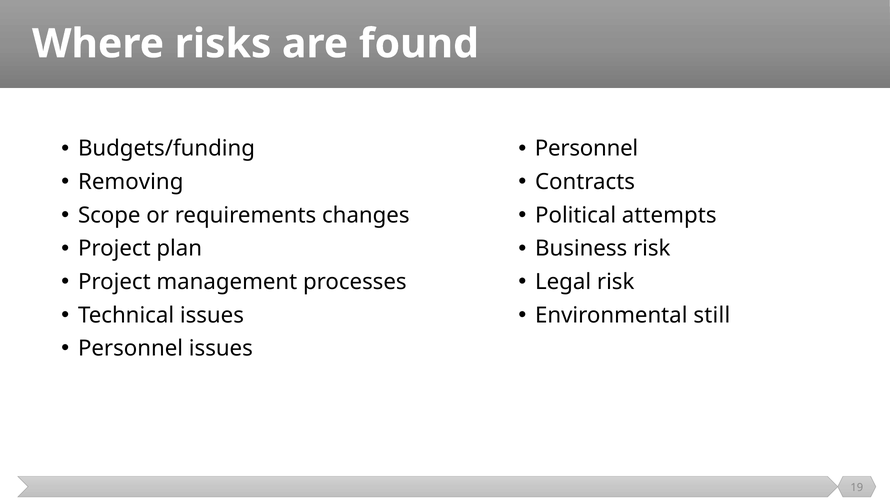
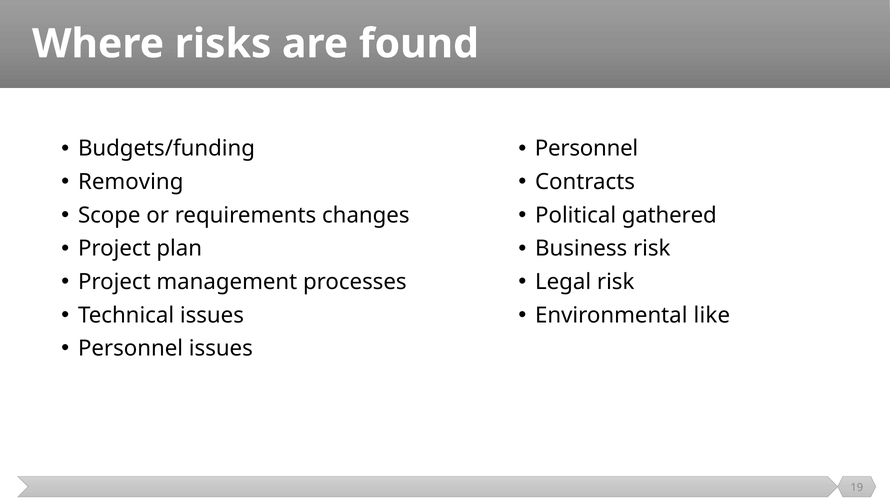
attempts: attempts -> gathered
still: still -> like
